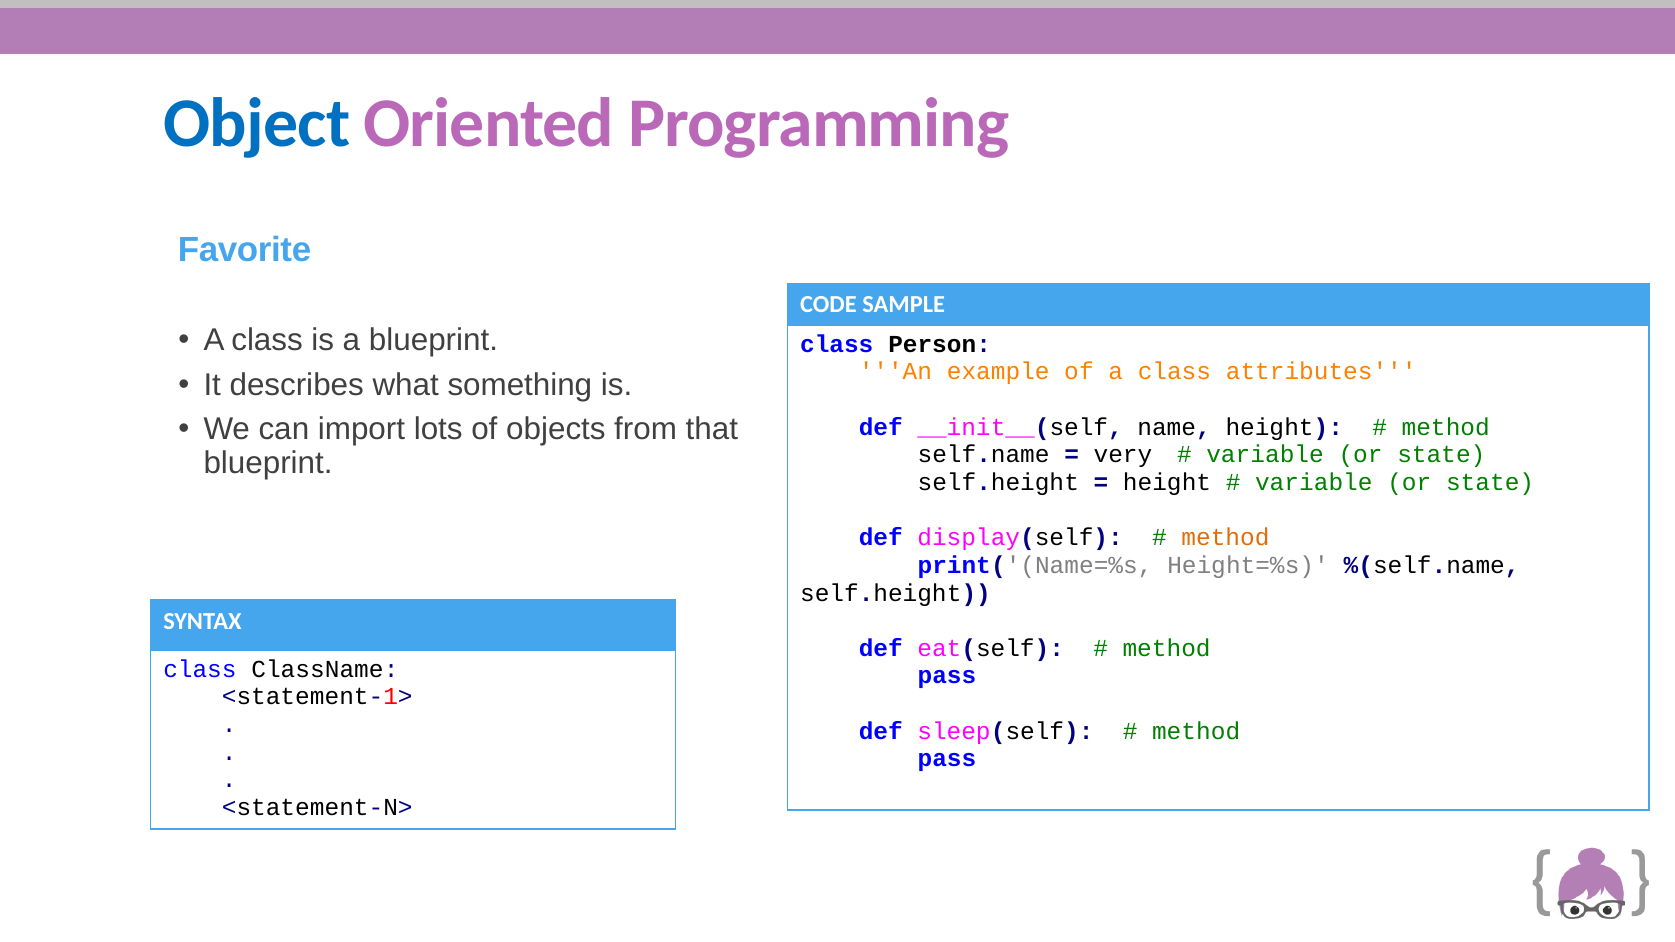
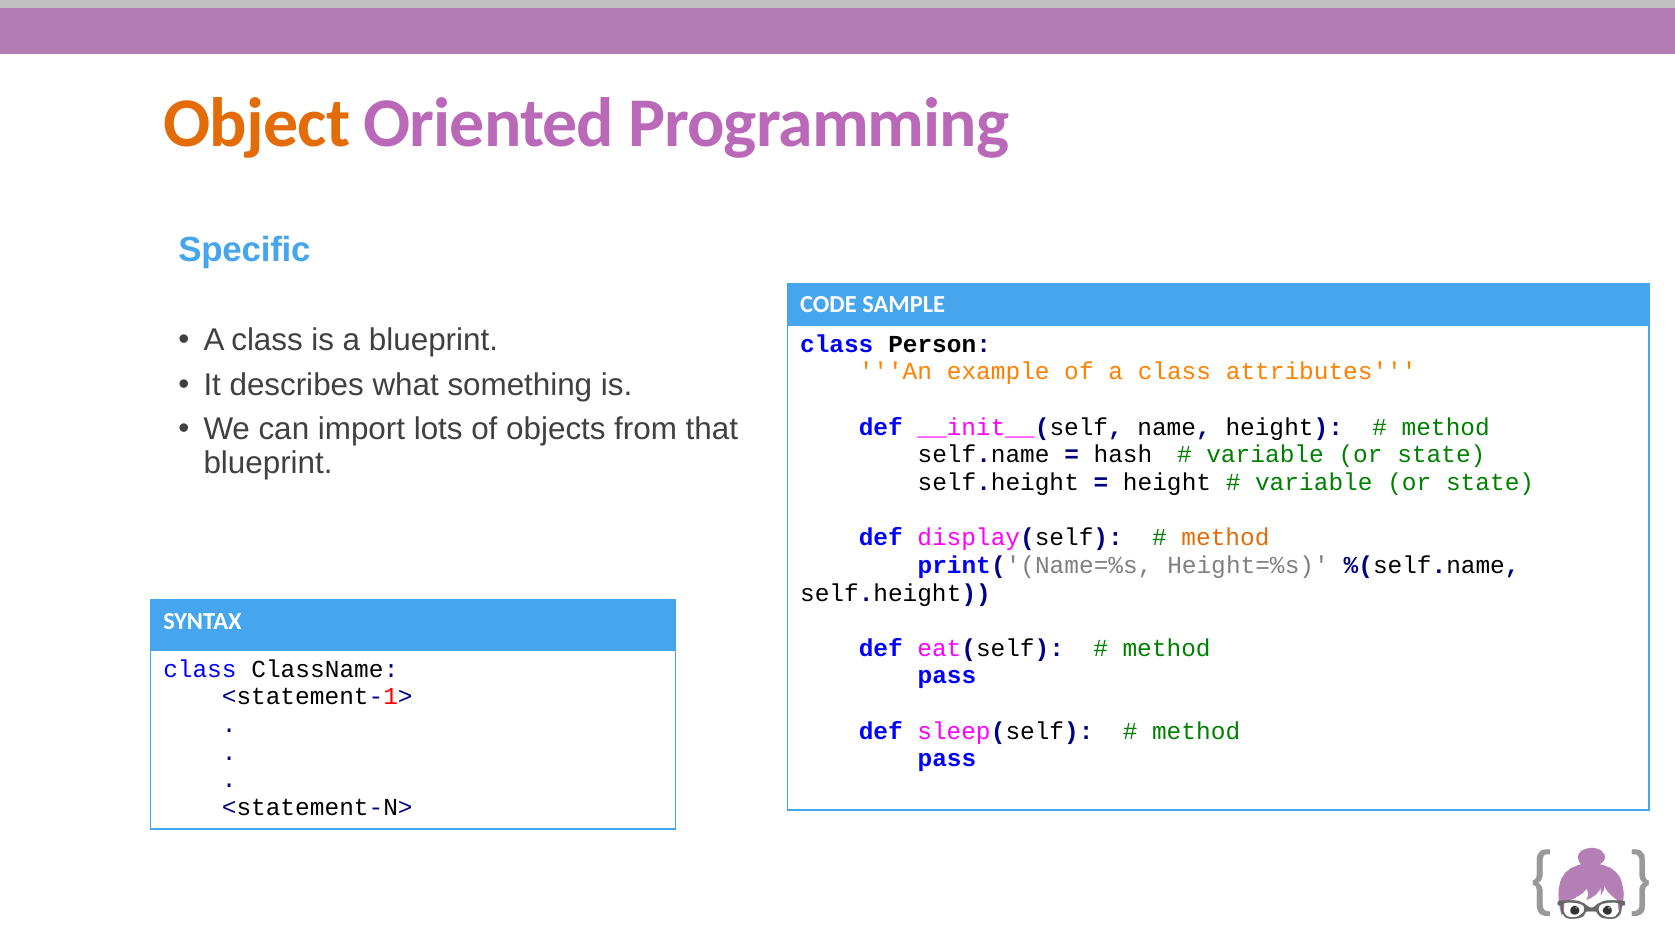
Object colour: blue -> orange
Favorite: Favorite -> Specific
very: very -> hash
